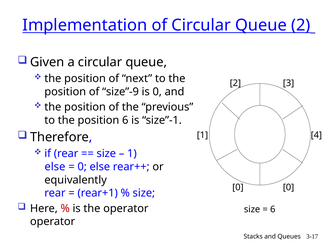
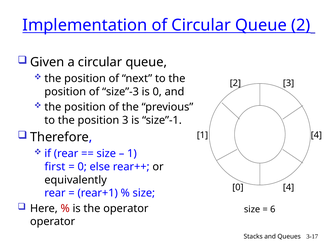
size”-9: size”-9 -> size”-3
position 6: 6 -> 3
else at (55, 167): else -> first
0 at (289, 187): 0 -> 4
